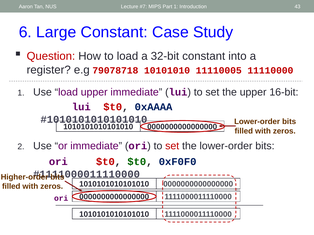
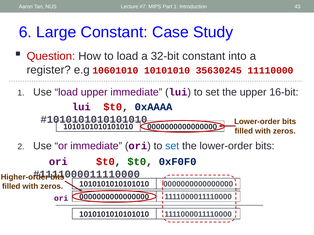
79078718: 79078718 -> 10601010
11110005: 11110005 -> 35630245
set at (172, 146) colour: red -> blue
